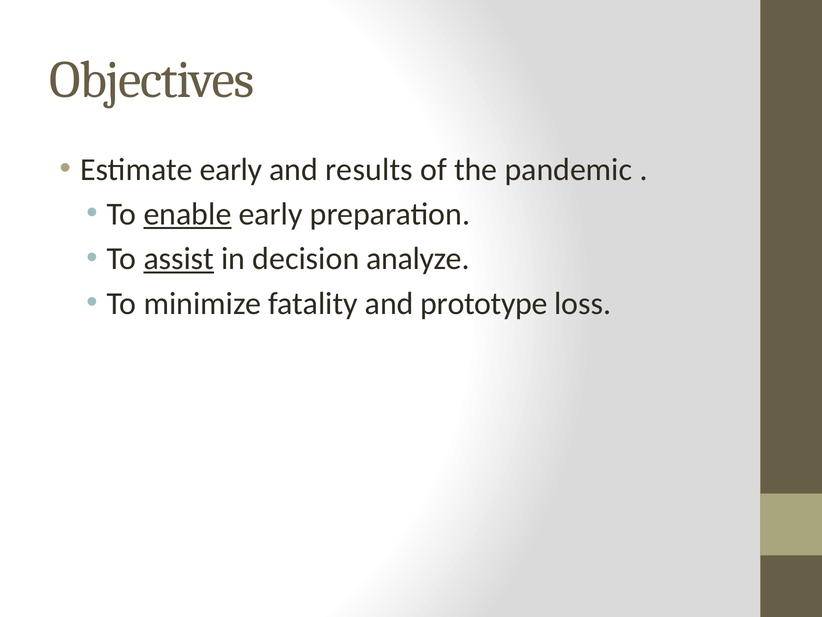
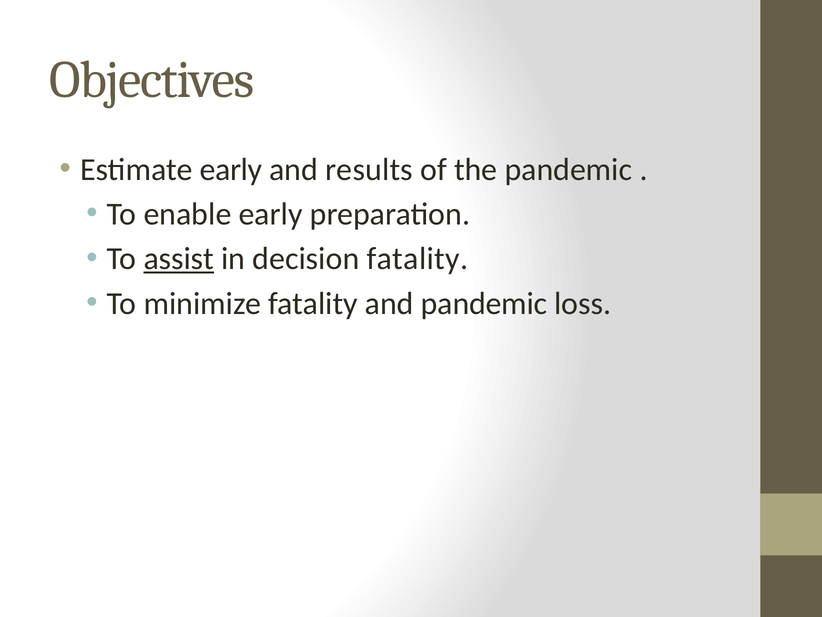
enable underline: present -> none
decision analyze: analyze -> fatality
and prototype: prototype -> pandemic
